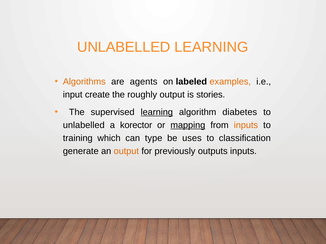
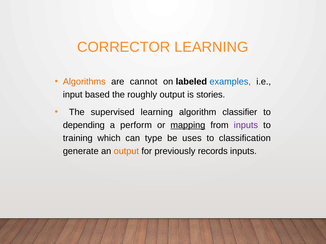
UNLABELLED at (124, 47): UNLABELLED -> CORRECTOR
agents: agents -> cannot
examples colour: orange -> blue
create: create -> based
learning at (157, 112) underline: present -> none
diabetes: diabetes -> classifier
unlabelled at (84, 125): unlabelled -> depending
korector: korector -> perform
inputs at (246, 125) colour: orange -> purple
outputs: outputs -> records
